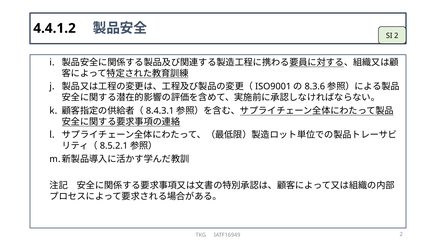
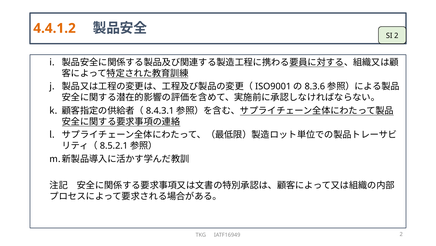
4.4.1.2 colour: black -> orange
